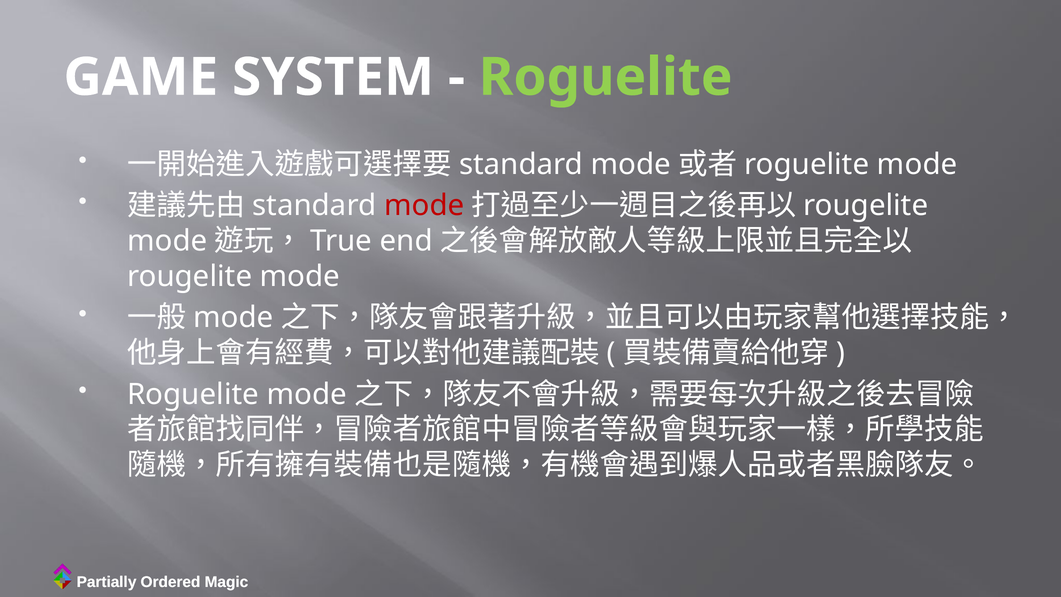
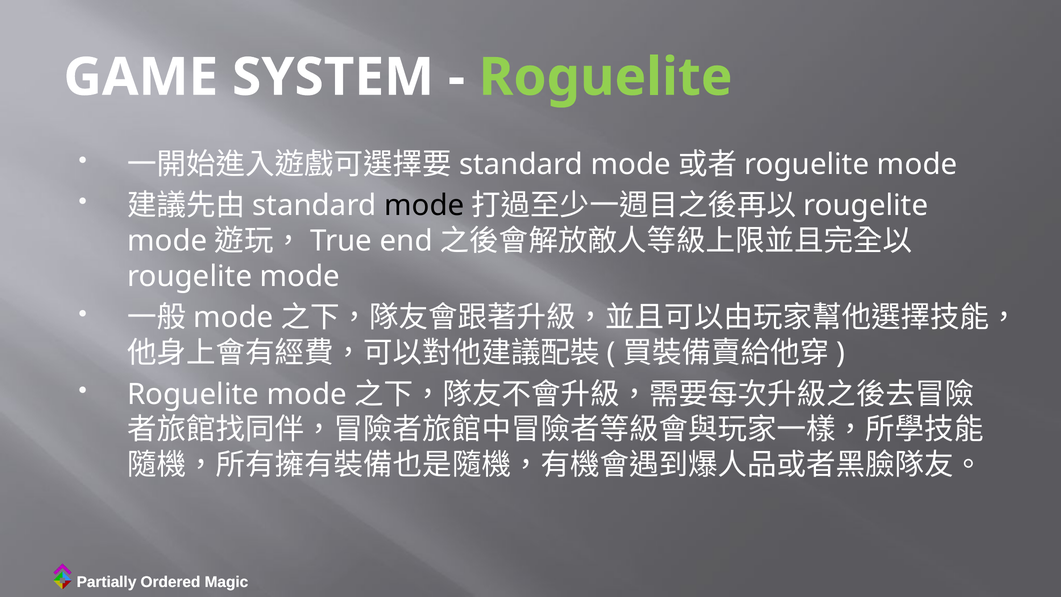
mode at (424, 206) colour: red -> black
